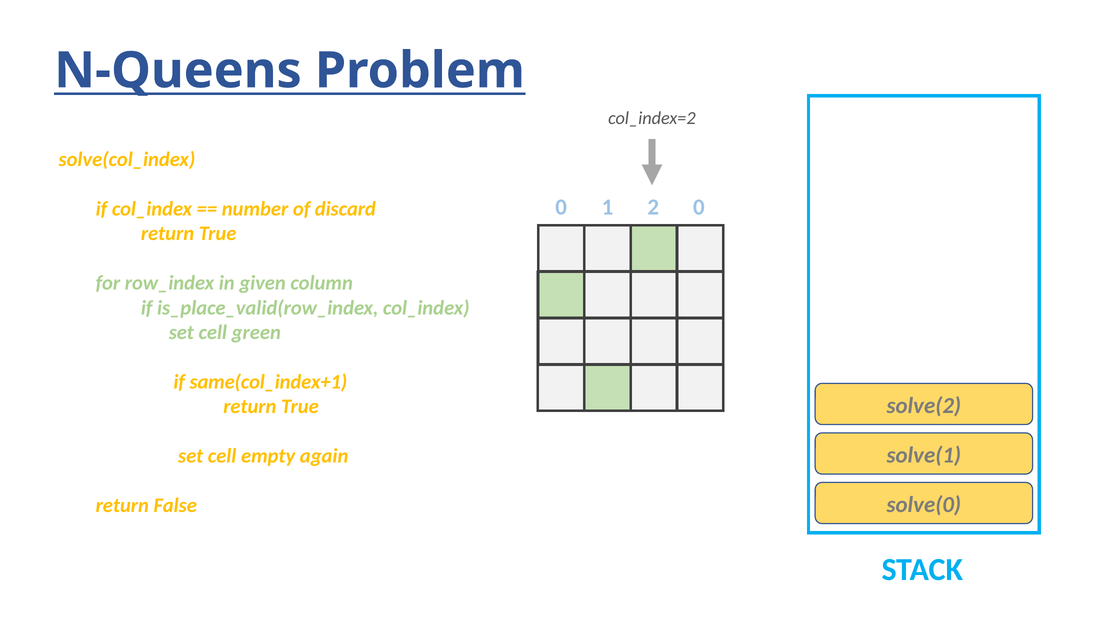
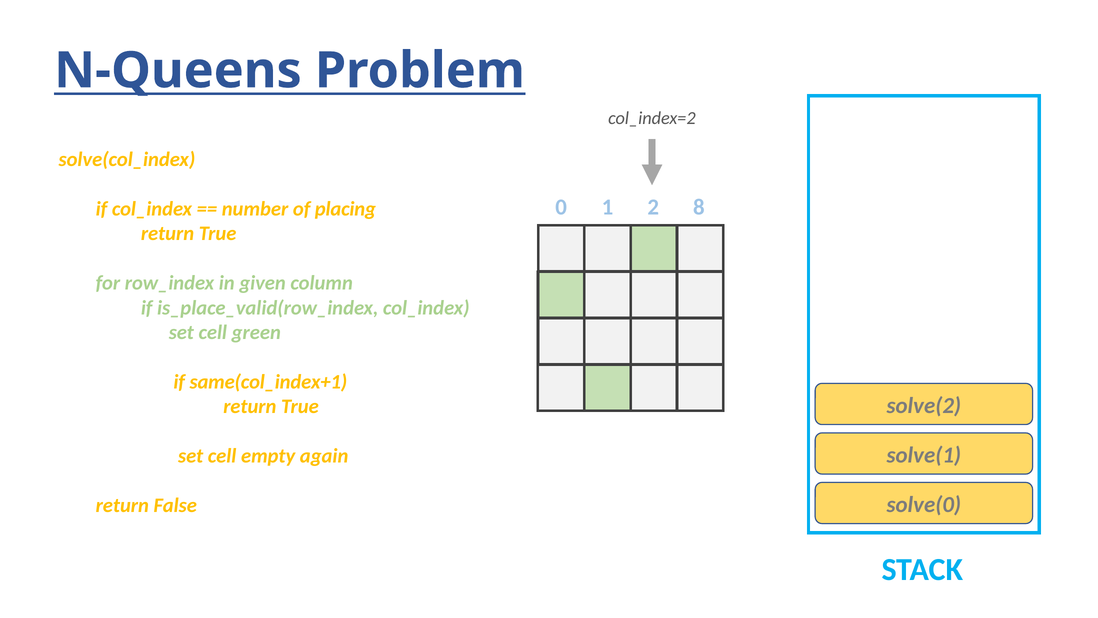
2 0: 0 -> 8
discard: discard -> placing
